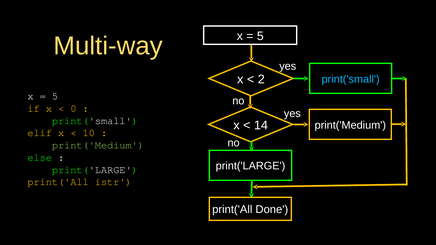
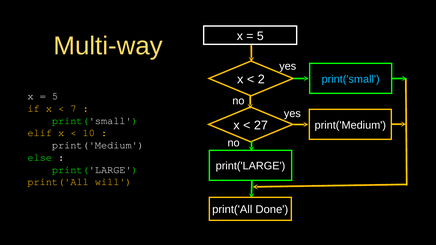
0: 0 -> 7
14: 14 -> 27
print('Medium at (98, 145) colour: light green -> white
istr: istr -> will
